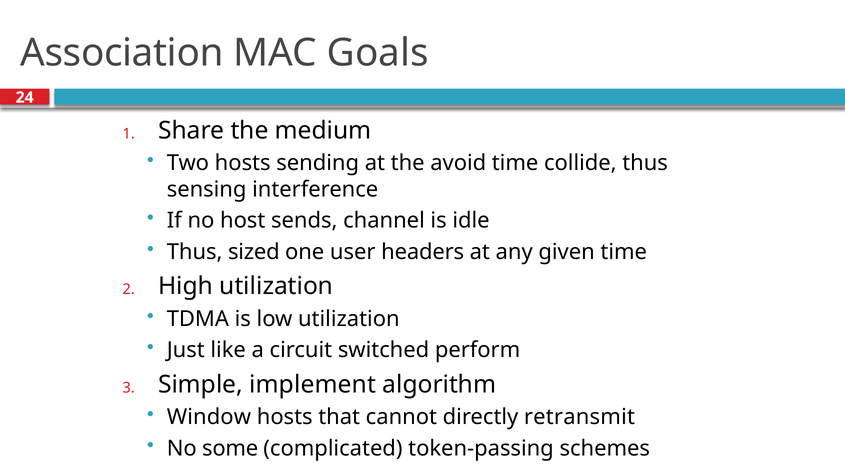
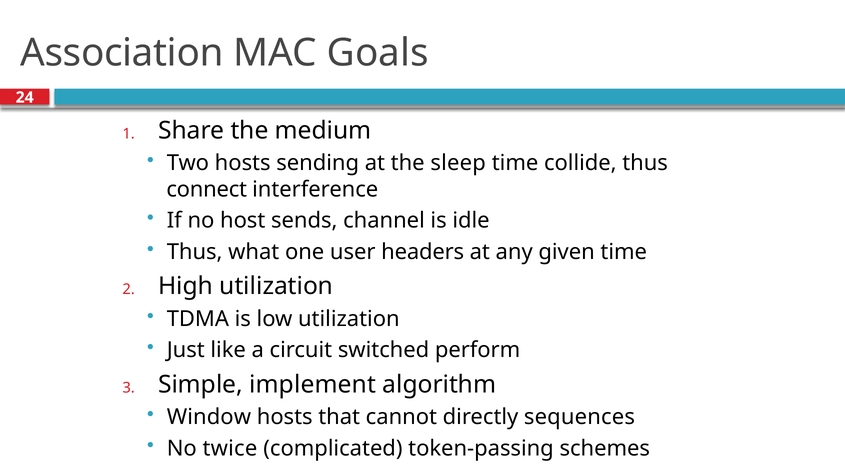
avoid: avoid -> sleep
sensing: sensing -> connect
sized: sized -> what
retransmit: retransmit -> sequences
some: some -> twice
